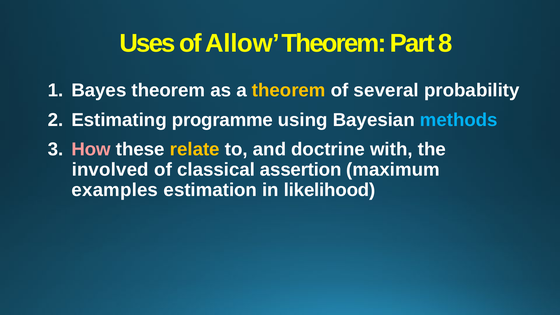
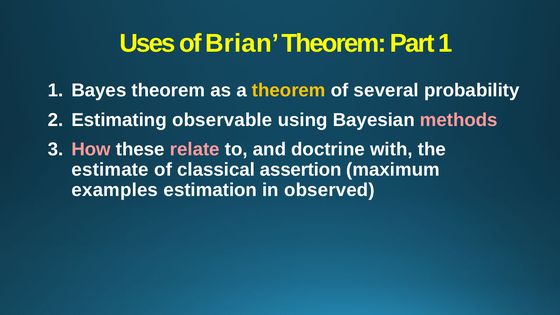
Allow: Allow -> Brian
Part 8: 8 -> 1
programme: programme -> observable
methods colour: light blue -> pink
relate colour: yellow -> pink
involved: involved -> estimate
likelihood: likelihood -> observed
